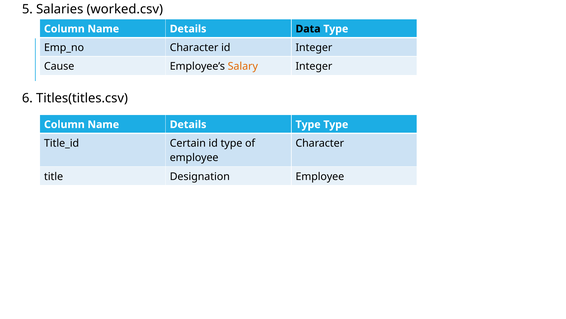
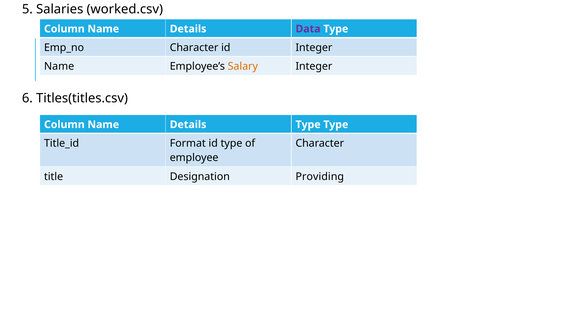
Data colour: black -> purple
Cause at (59, 66): Cause -> Name
Certain: Certain -> Format
Designation Employee: Employee -> Providing
